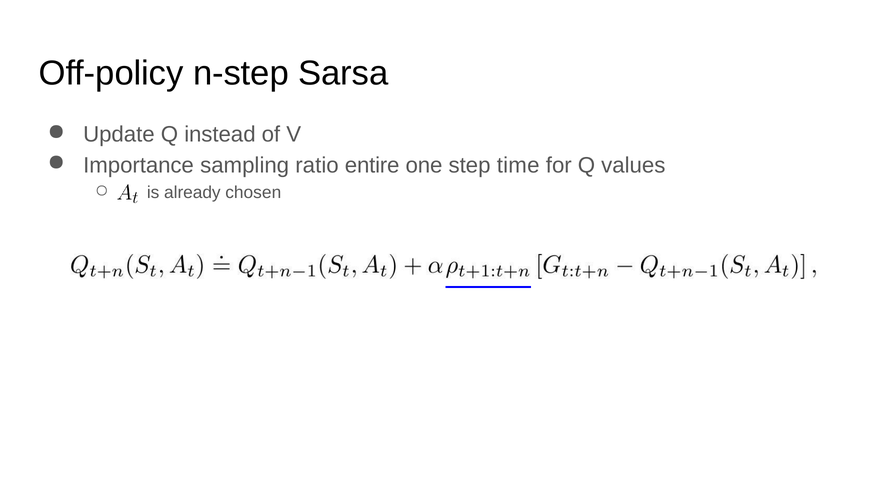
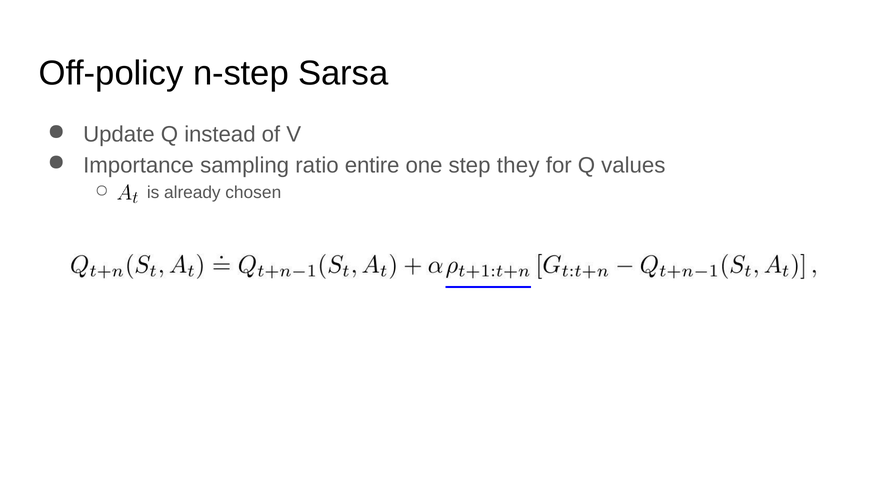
time: time -> they
